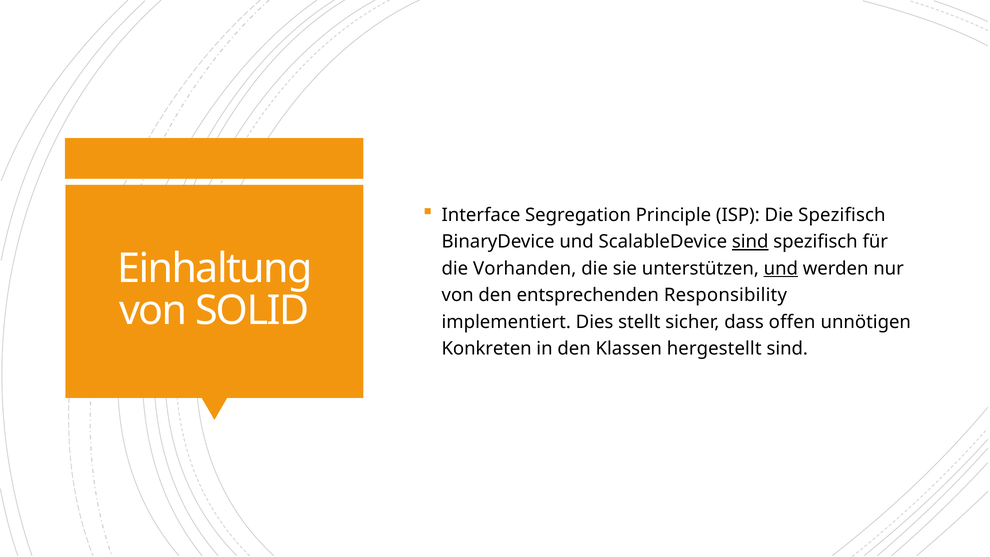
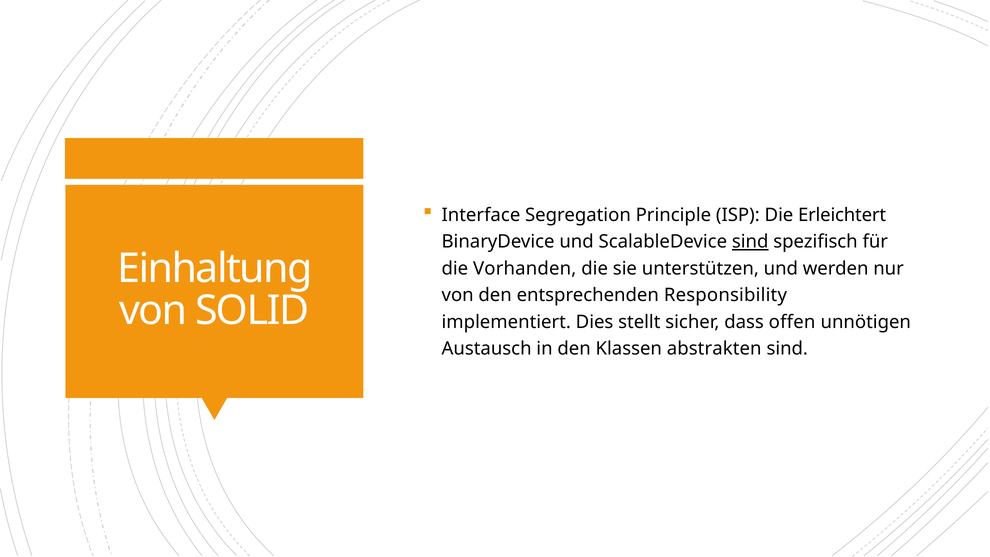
Die Spezifisch: Spezifisch -> Erleichtert
und at (781, 268) underline: present -> none
Konkreten: Konkreten -> Austausch
hergestellt: hergestellt -> abstrakten
